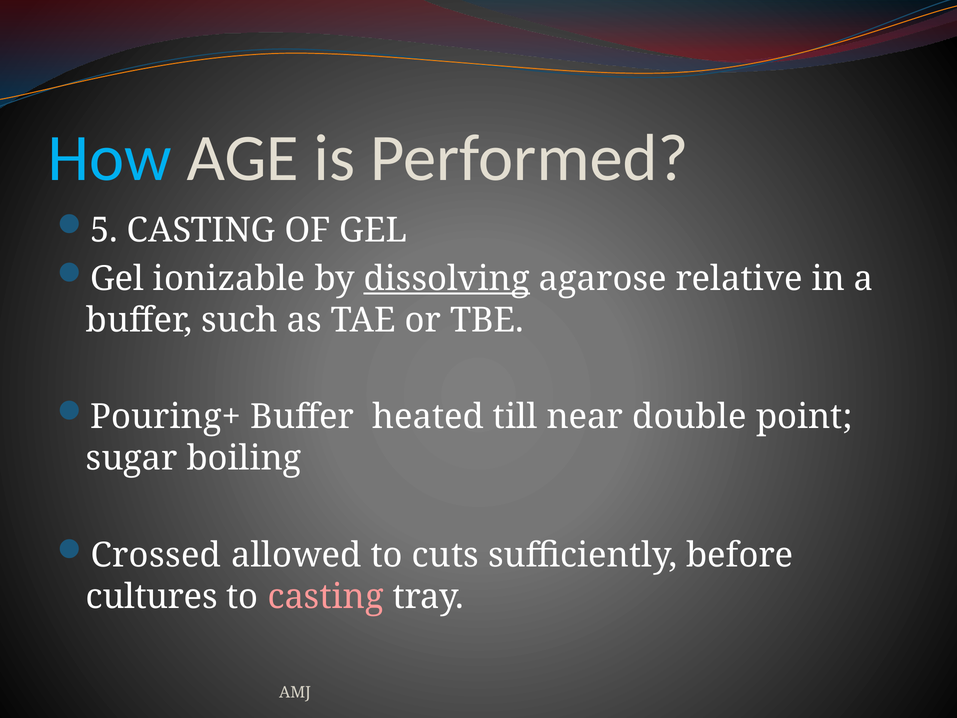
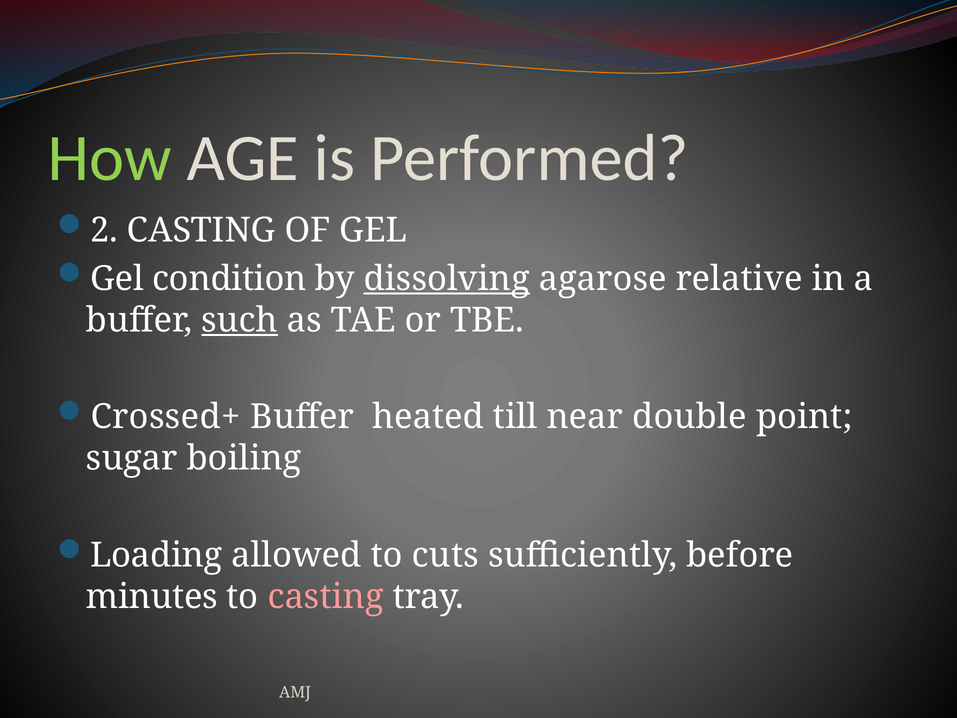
How colour: light blue -> light green
5: 5 -> 2
ionizable: ionizable -> condition
such underline: none -> present
Pouring+: Pouring+ -> Crossed+
Crossed: Crossed -> Loading
cultures: cultures -> minutes
